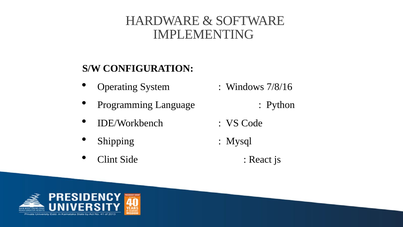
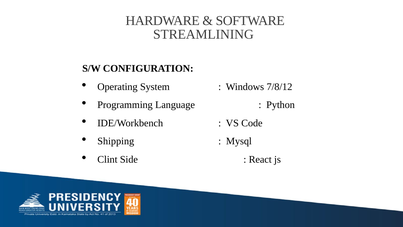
IMPLEMENTING: IMPLEMENTING -> STREAMLINING
7/8/16: 7/8/16 -> 7/8/12
